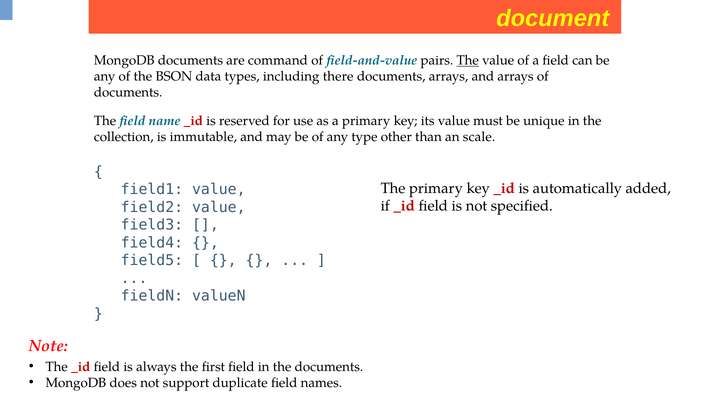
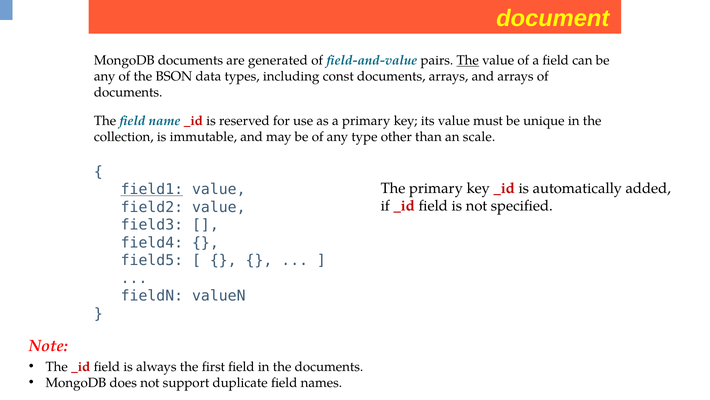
command: command -> generated
there: there -> const
field1 underline: none -> present
